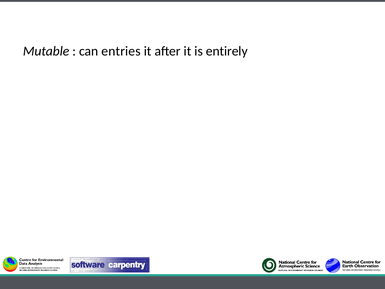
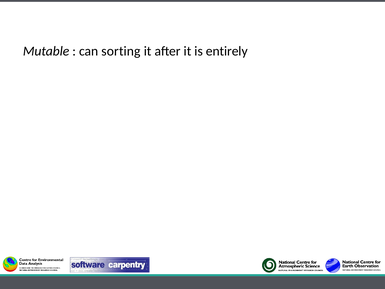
entries: entries -> sorting
